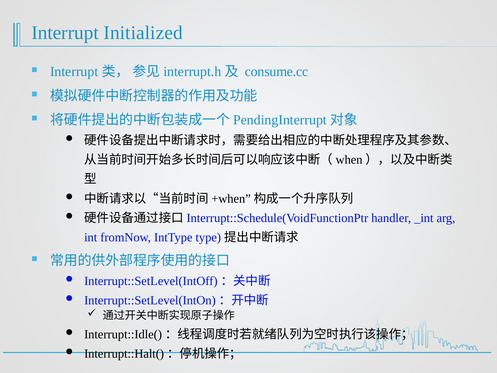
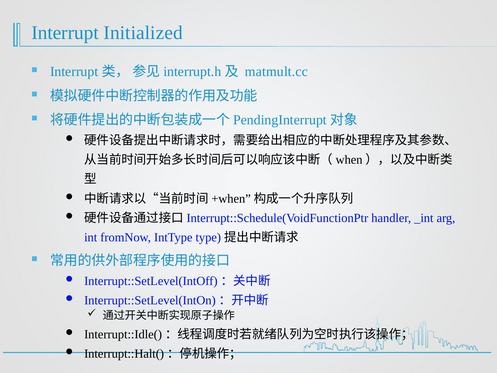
consume.cc: consume.cc -> matmult.cc
